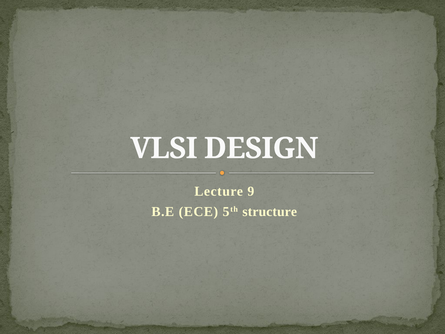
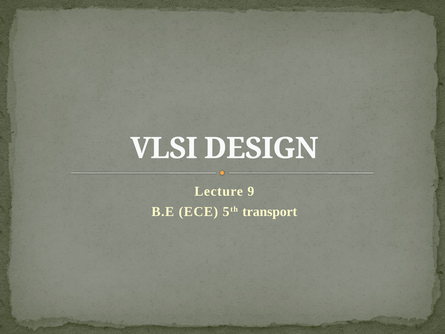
structure: structure -> transport
